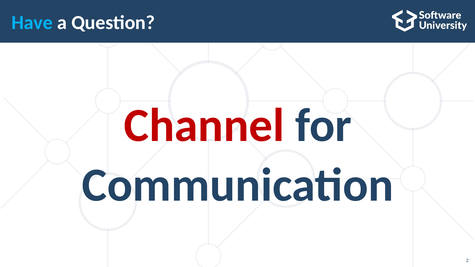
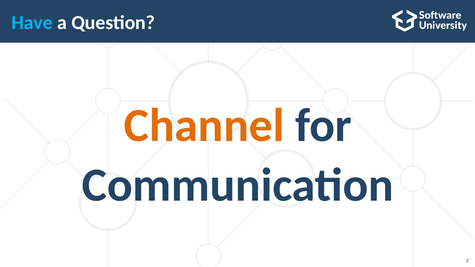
Channel colour: red -> orange
